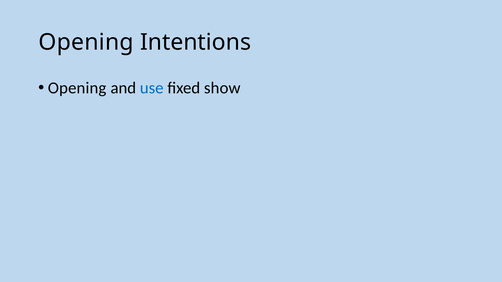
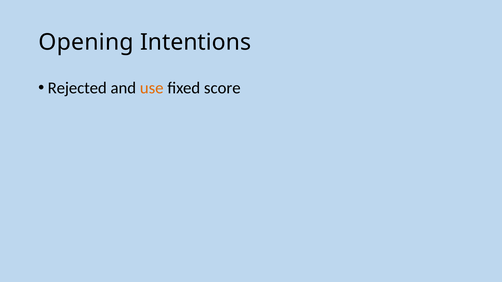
Opening at (77, 88): Opening -> Rejected
use colour: blue -> orange
show: show -> score
